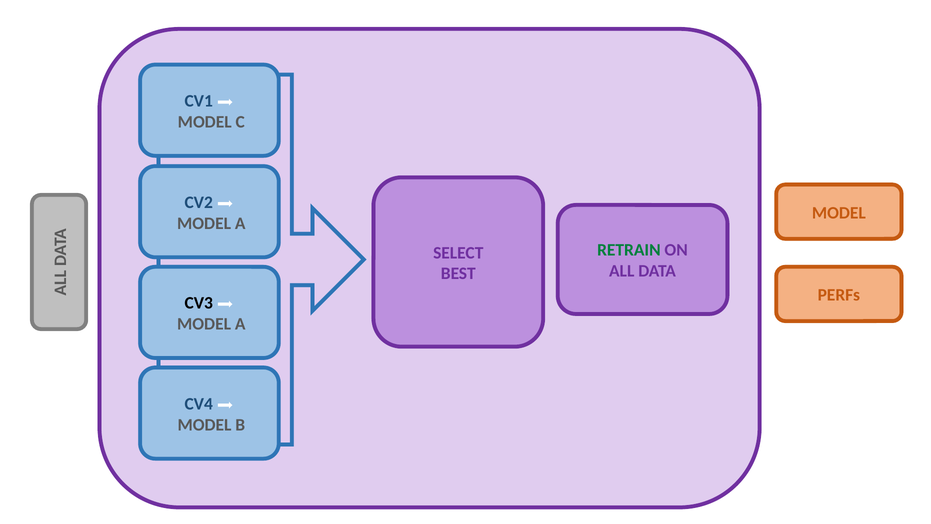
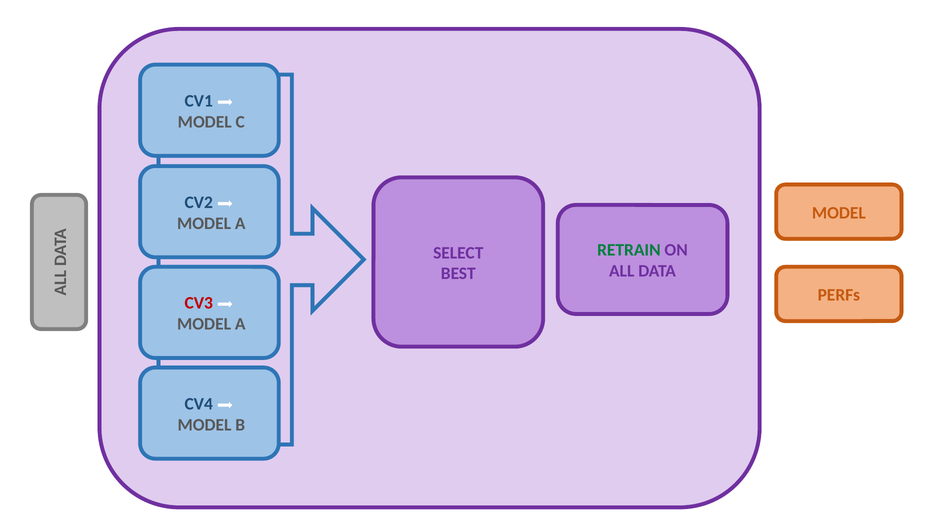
CV3 colour: black -> red
